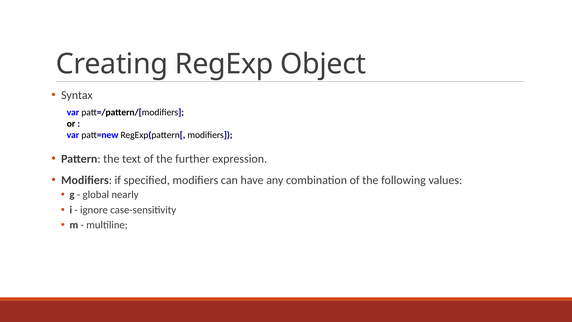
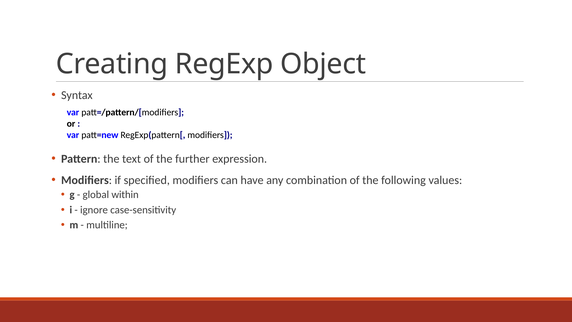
nearly: nearly -> within
